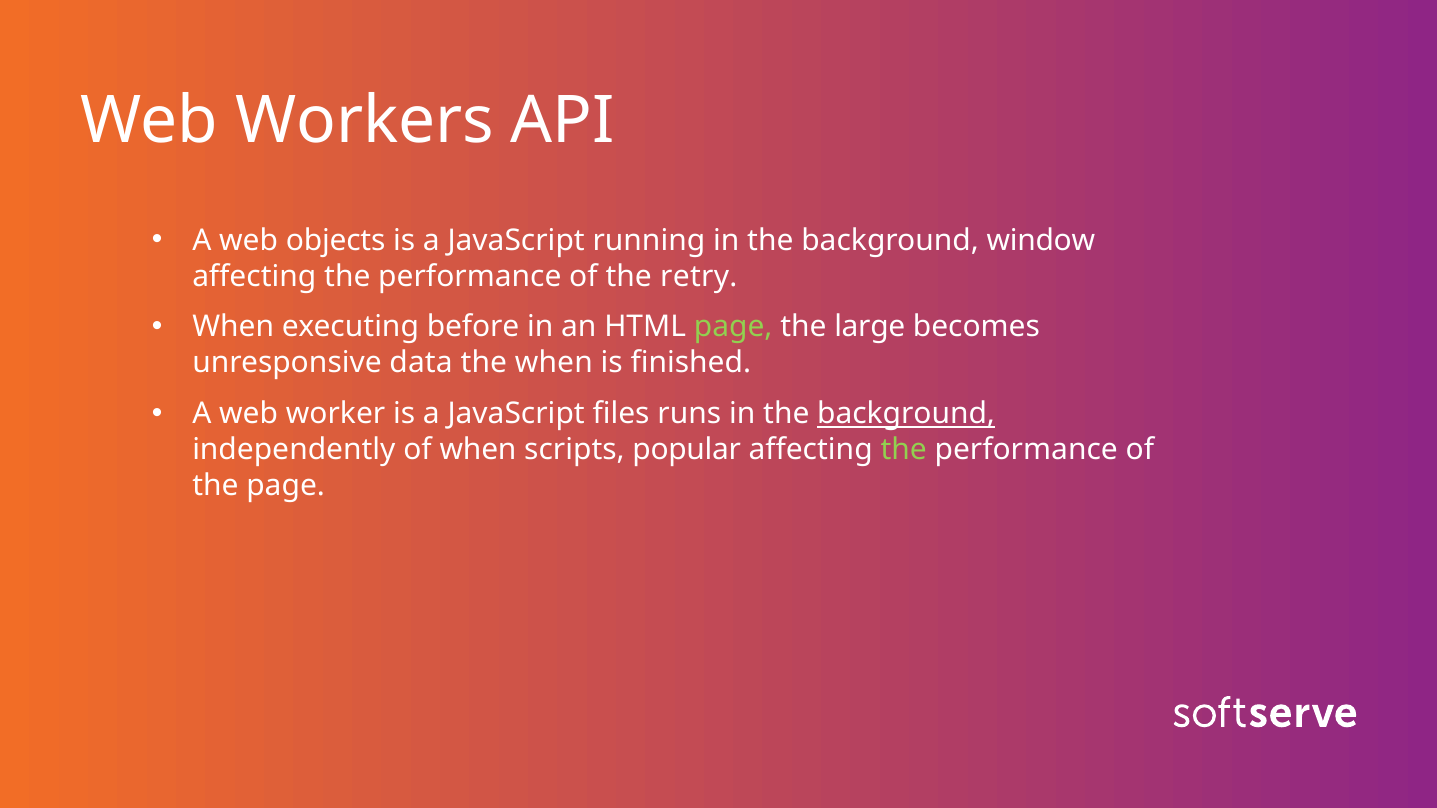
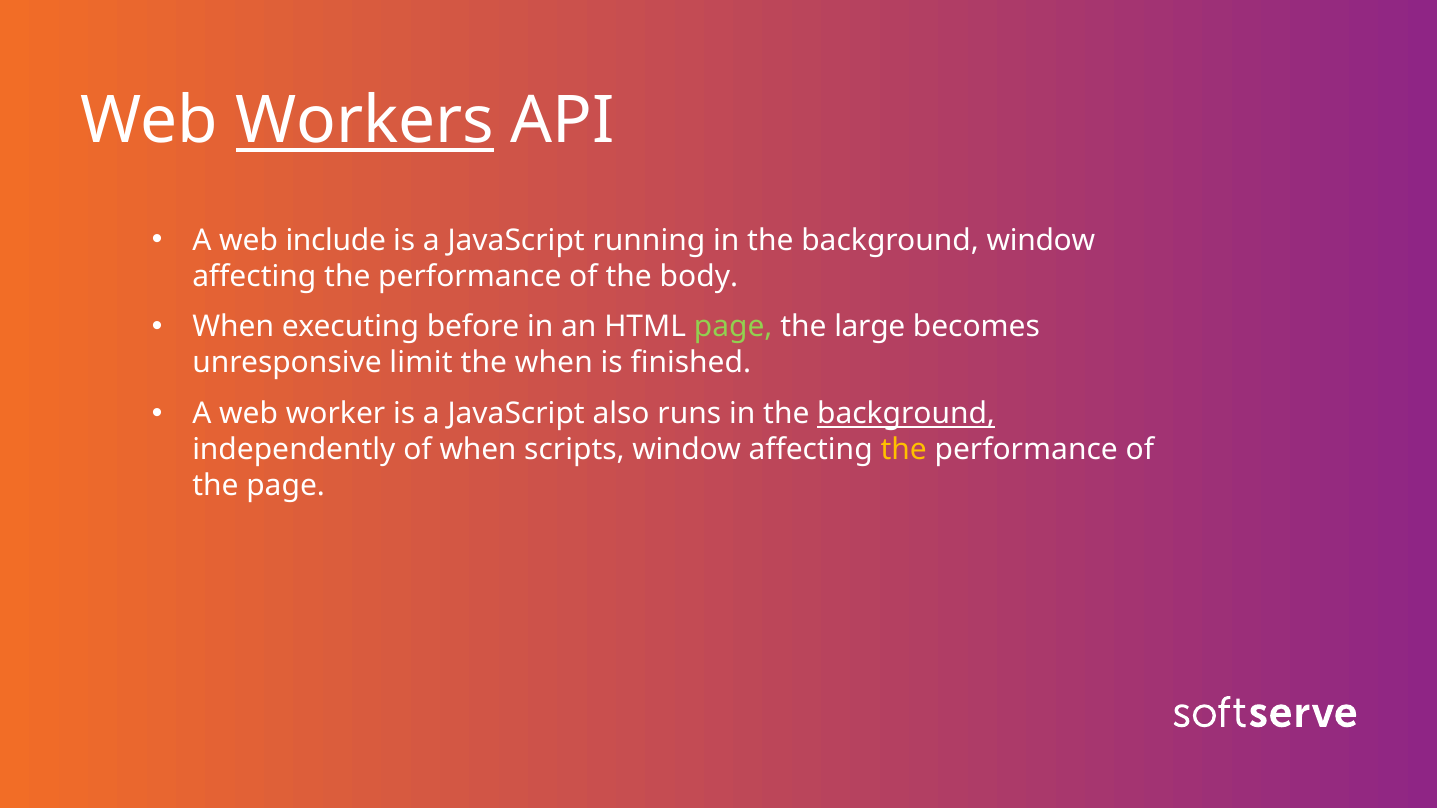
Workers underline: none -> present
objects: objects -> include
retry: retry -> body
data: data -> limit
files: files -> also
scripts popular: popular -> window
the at (904, 450) colour: light green -> yellow
